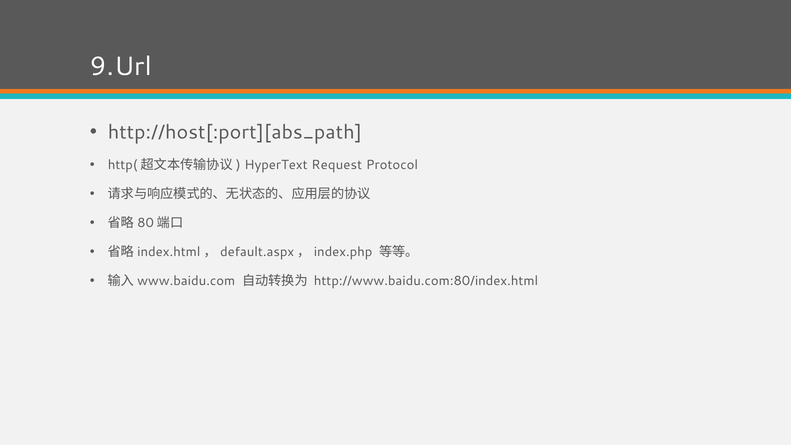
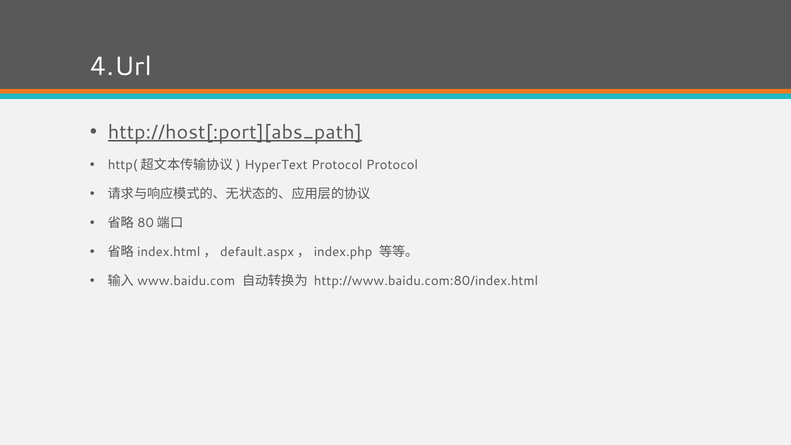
9.Url: 9.Url -> 4.Url
http://host[:port][abs_path underline: none -> present
HyperText Request: Request -> Protocol
